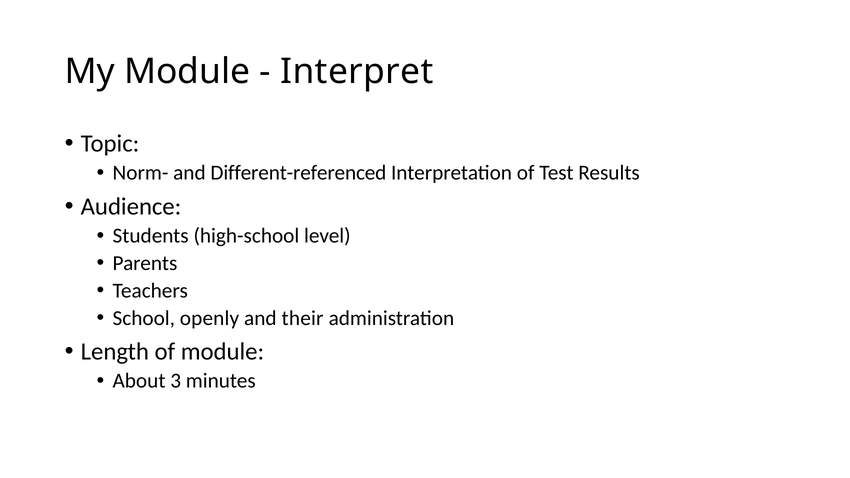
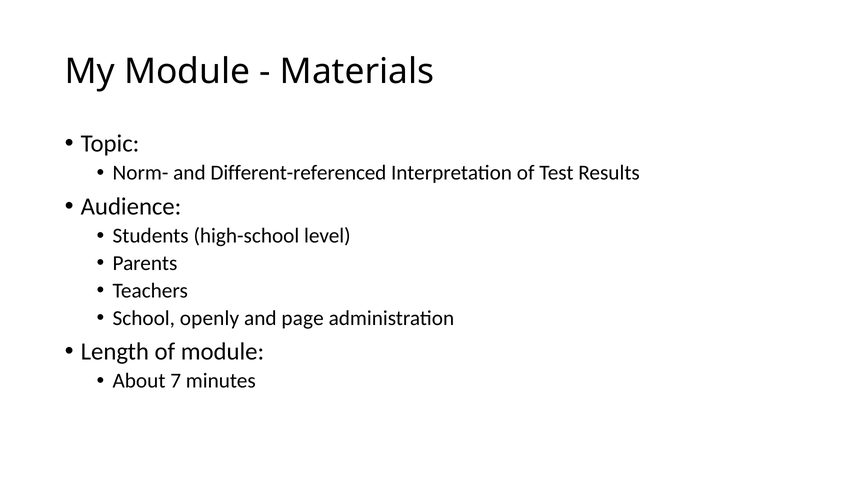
Interpret: Interpret -> Materials
their: their -> page
3: 3 -> 7
